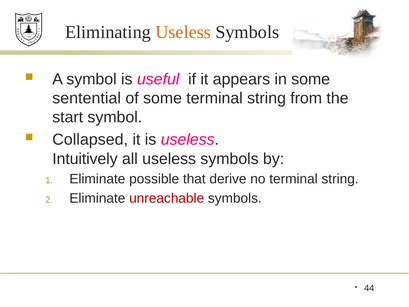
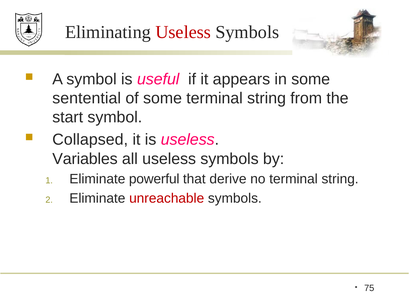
Useless at (183, 32) colour: orange -> red
Intuitively: Intuitively -> Variables
possible: possible -> powerful
44: 44 -> 75
